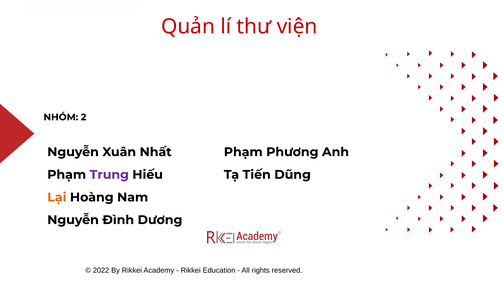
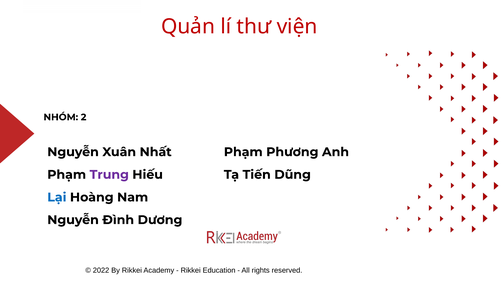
Lại colour: orange -> blue
